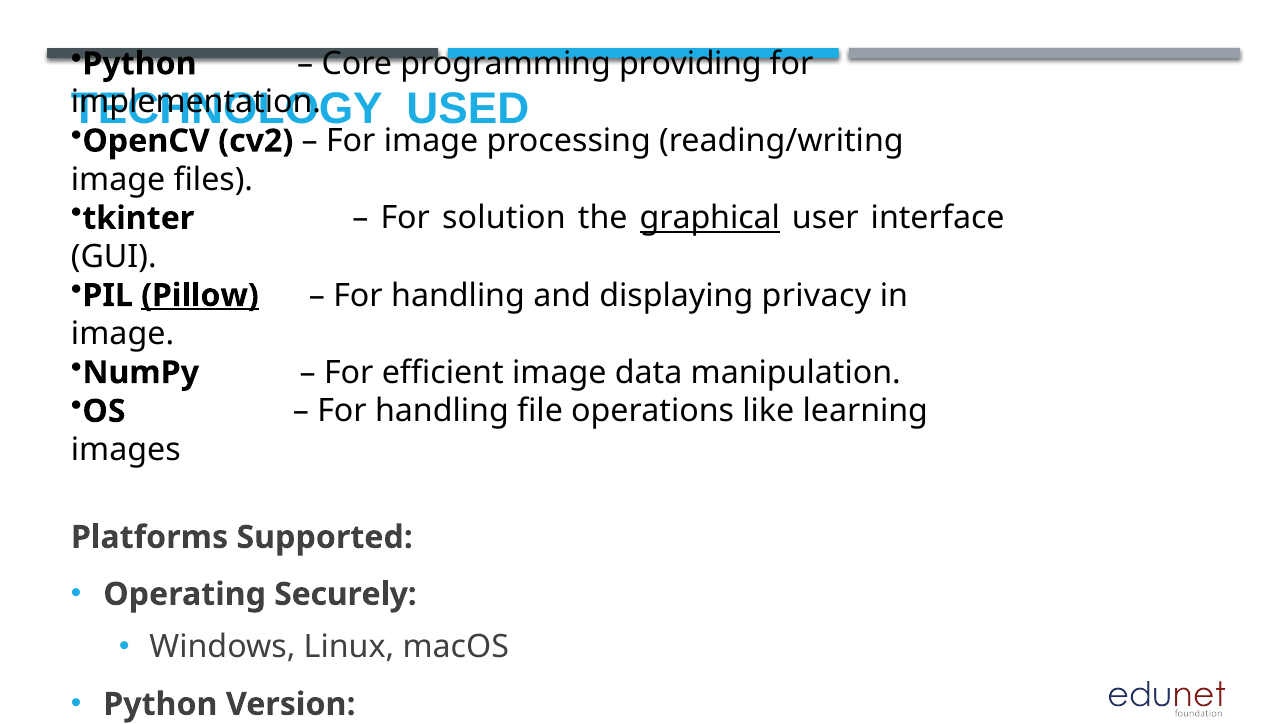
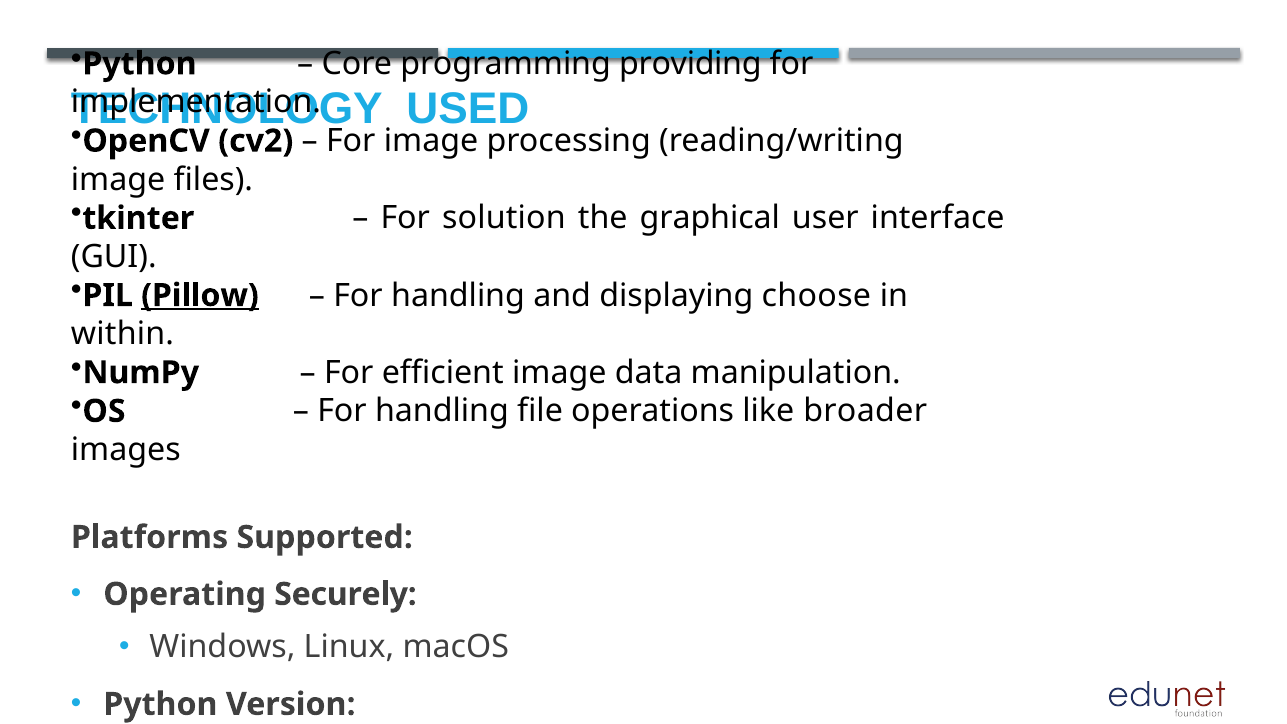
graphical underline: present -> none
privacy: privacy -> choose
image at (123, 334): image -> within
learning: learning -> broader
